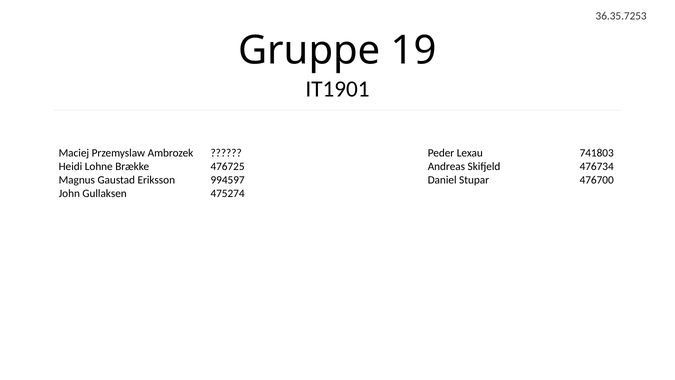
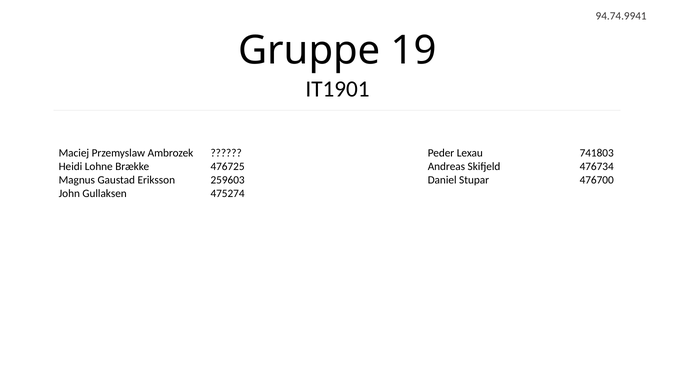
36.35.7253: 36.35.7253 -> 94.74.9941
994597: 994597 -> 259603
